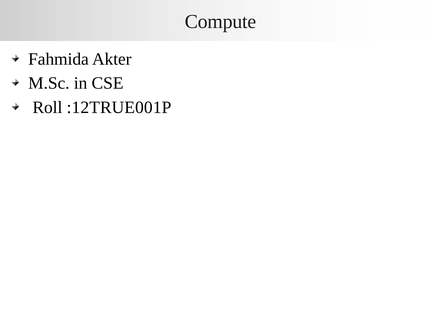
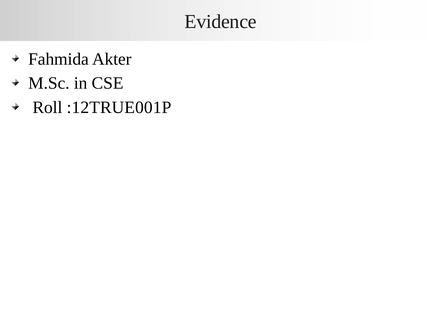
Compute: Compute -> Evidence
